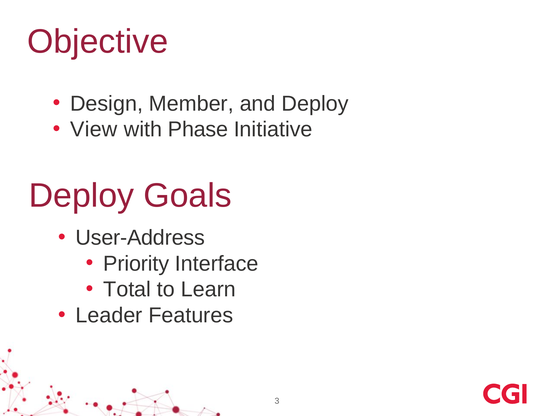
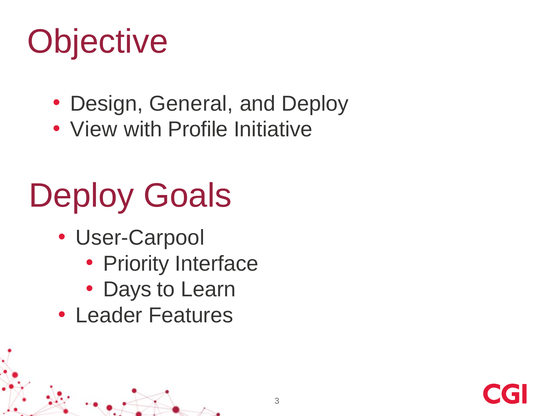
Member: Member -> General
Phase: Phase -> Profile
User-Address: User-Address -> User-Carpool
Total: Total -> Days
